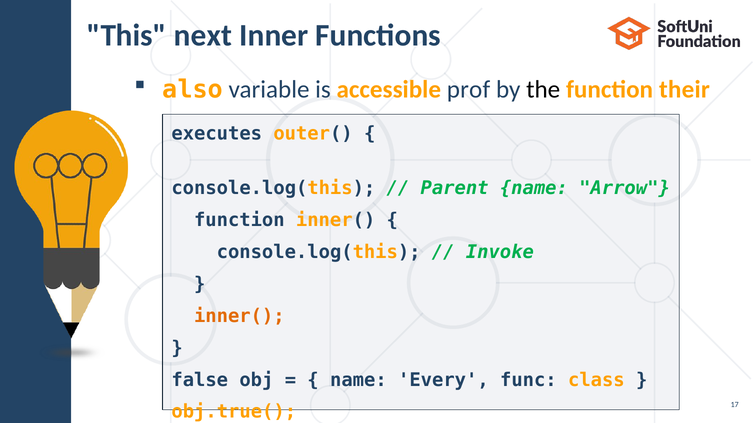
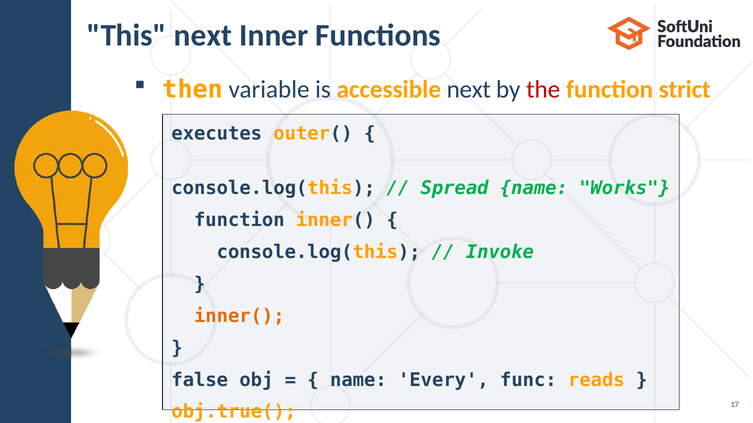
also: also -> then
accessible prof: prof -> next
the colour: black -> red
their: their -> strict
Parent: Parent -> Spread
Arrow: Arrow -> Works
class: class -> reads
